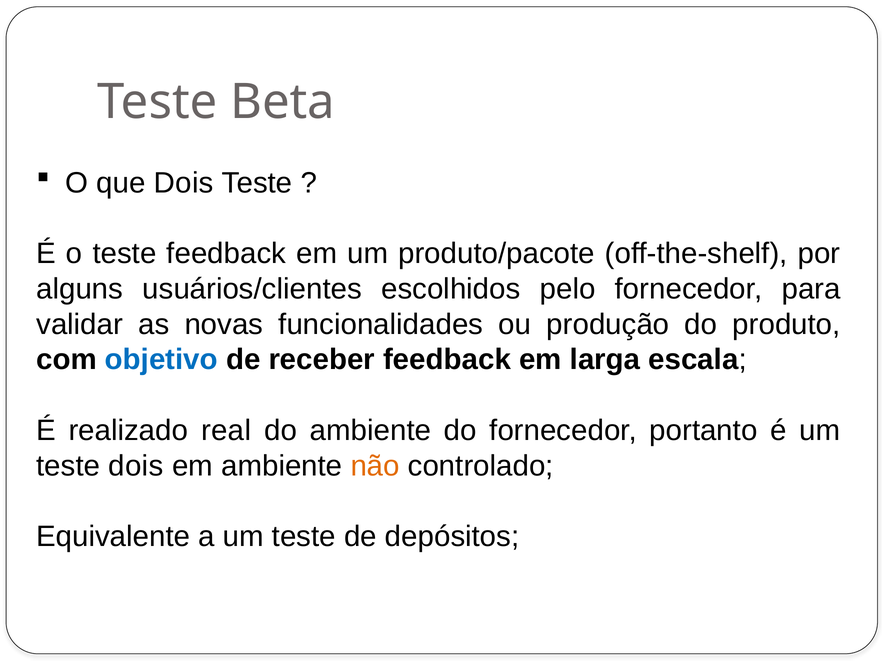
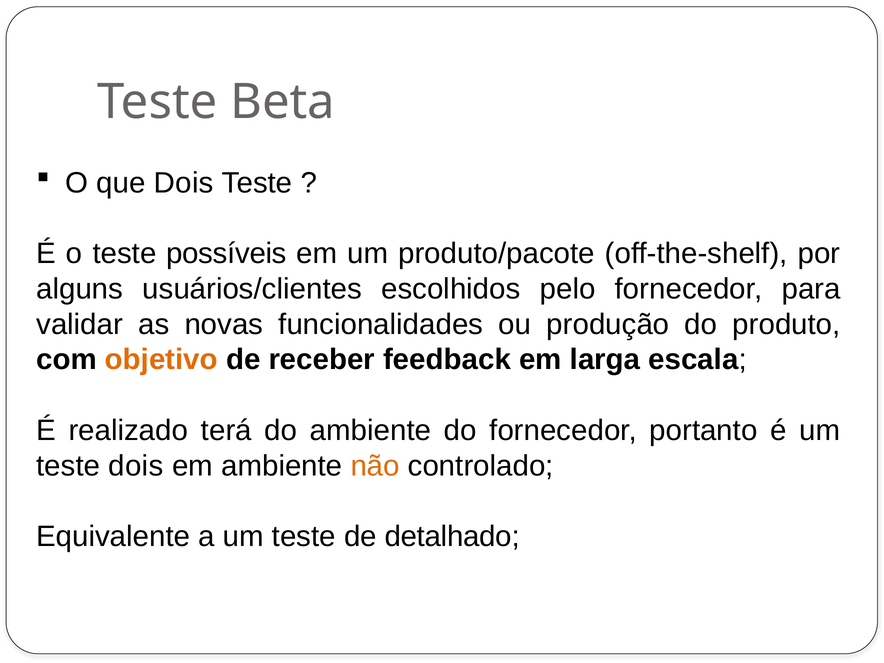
teste feedback: feedback -> possíveis
objetivo colour: blue -> orange
real: real -> terá
depósitos: depósitos -> detalhado
